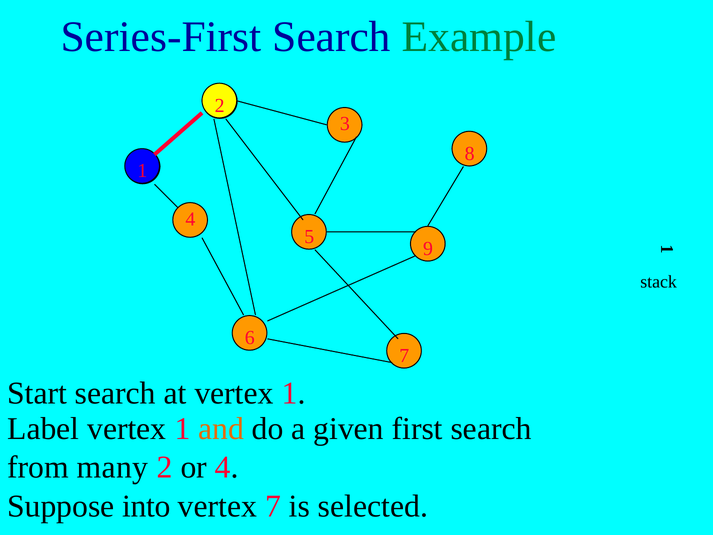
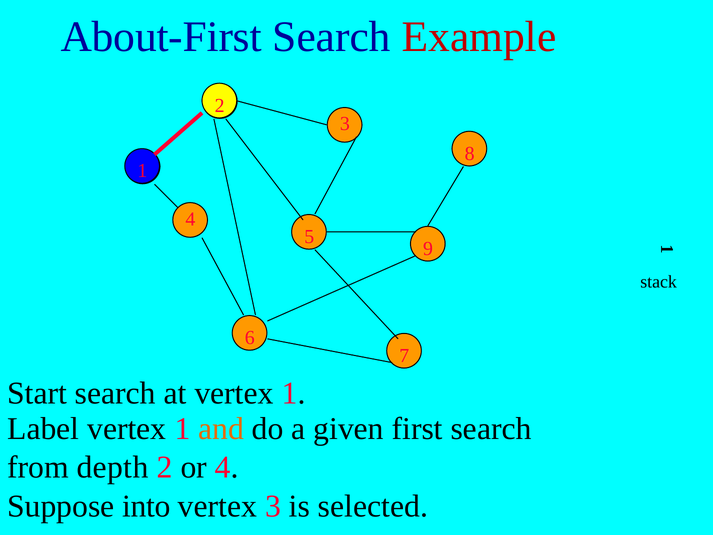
Series-First: Series-First -> About-First
Example colour: green -> red
many: many -> depth
vertex 7: 7 -> 3
